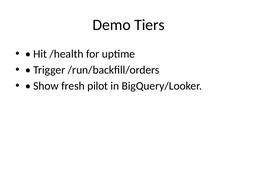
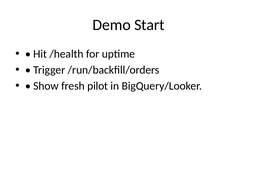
Tiers: Tiers -> Start
